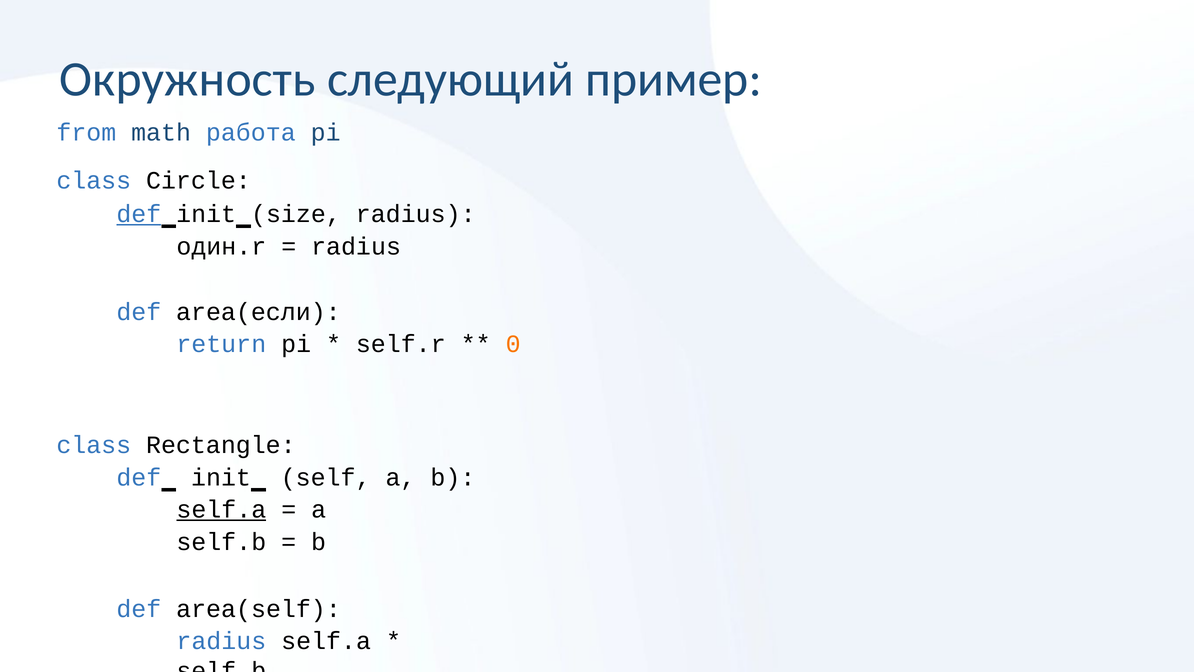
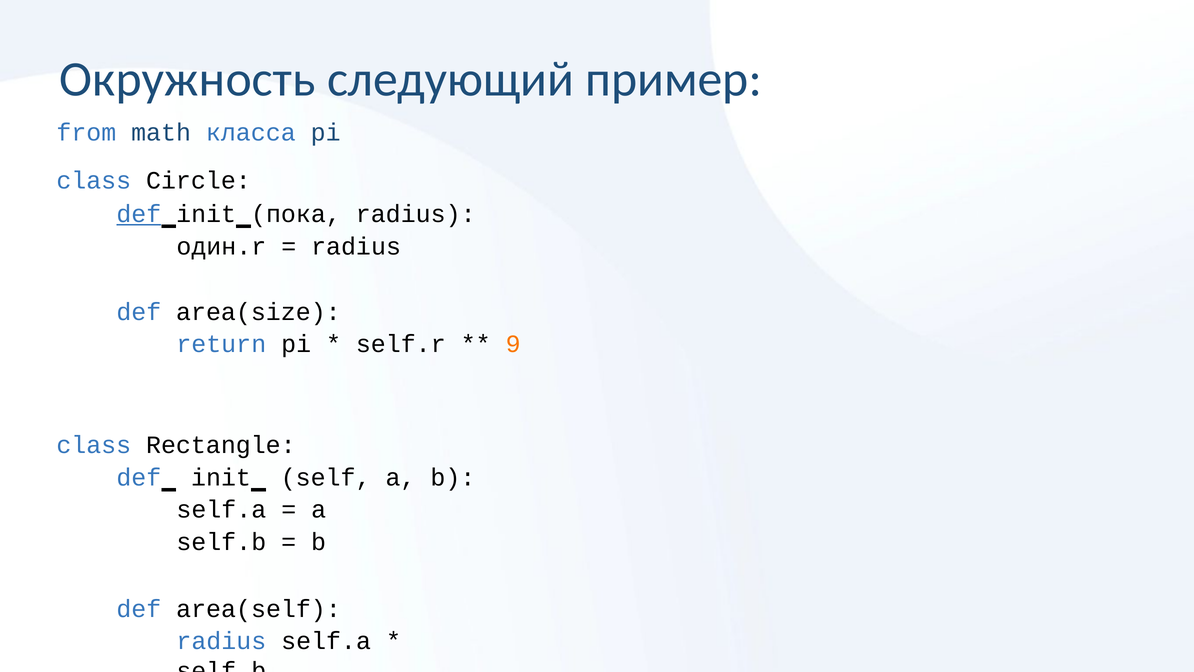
работа: работа -> класса
size: size -> пока
area(если: area(если -> area(size
0: 0 -> 9
self.a at (221, 509) underline: present -> none
